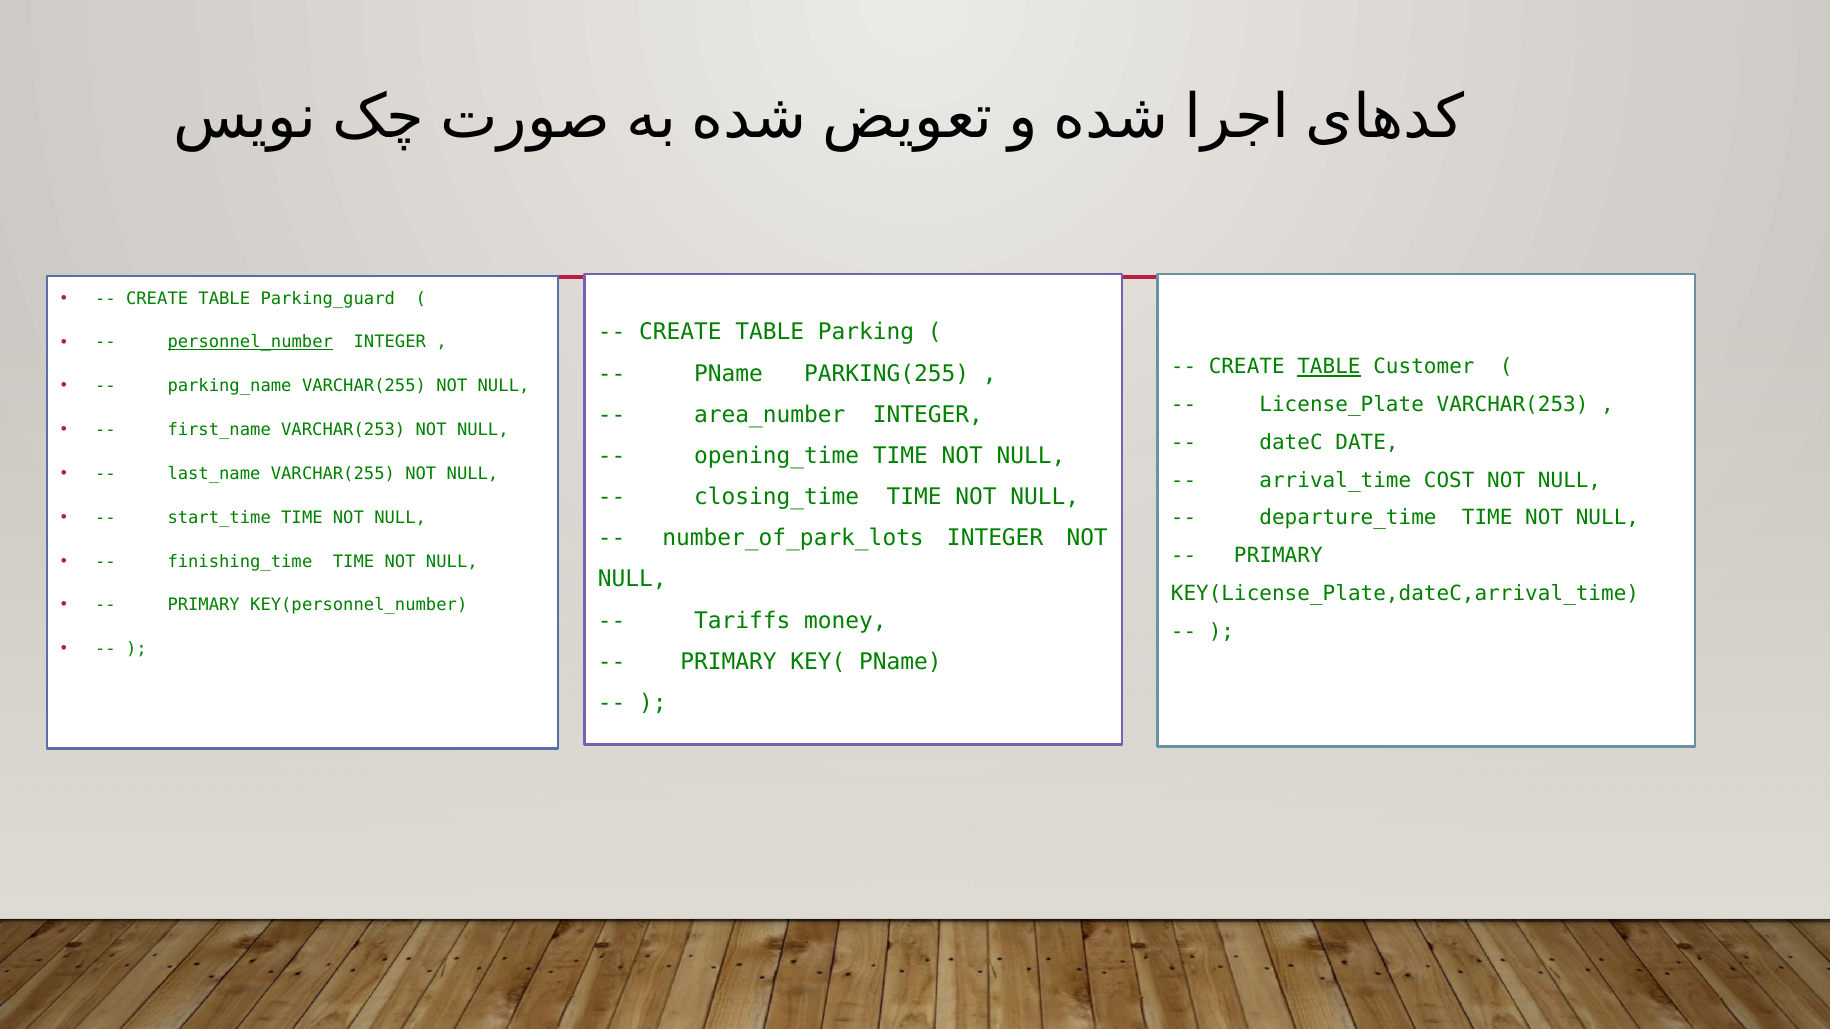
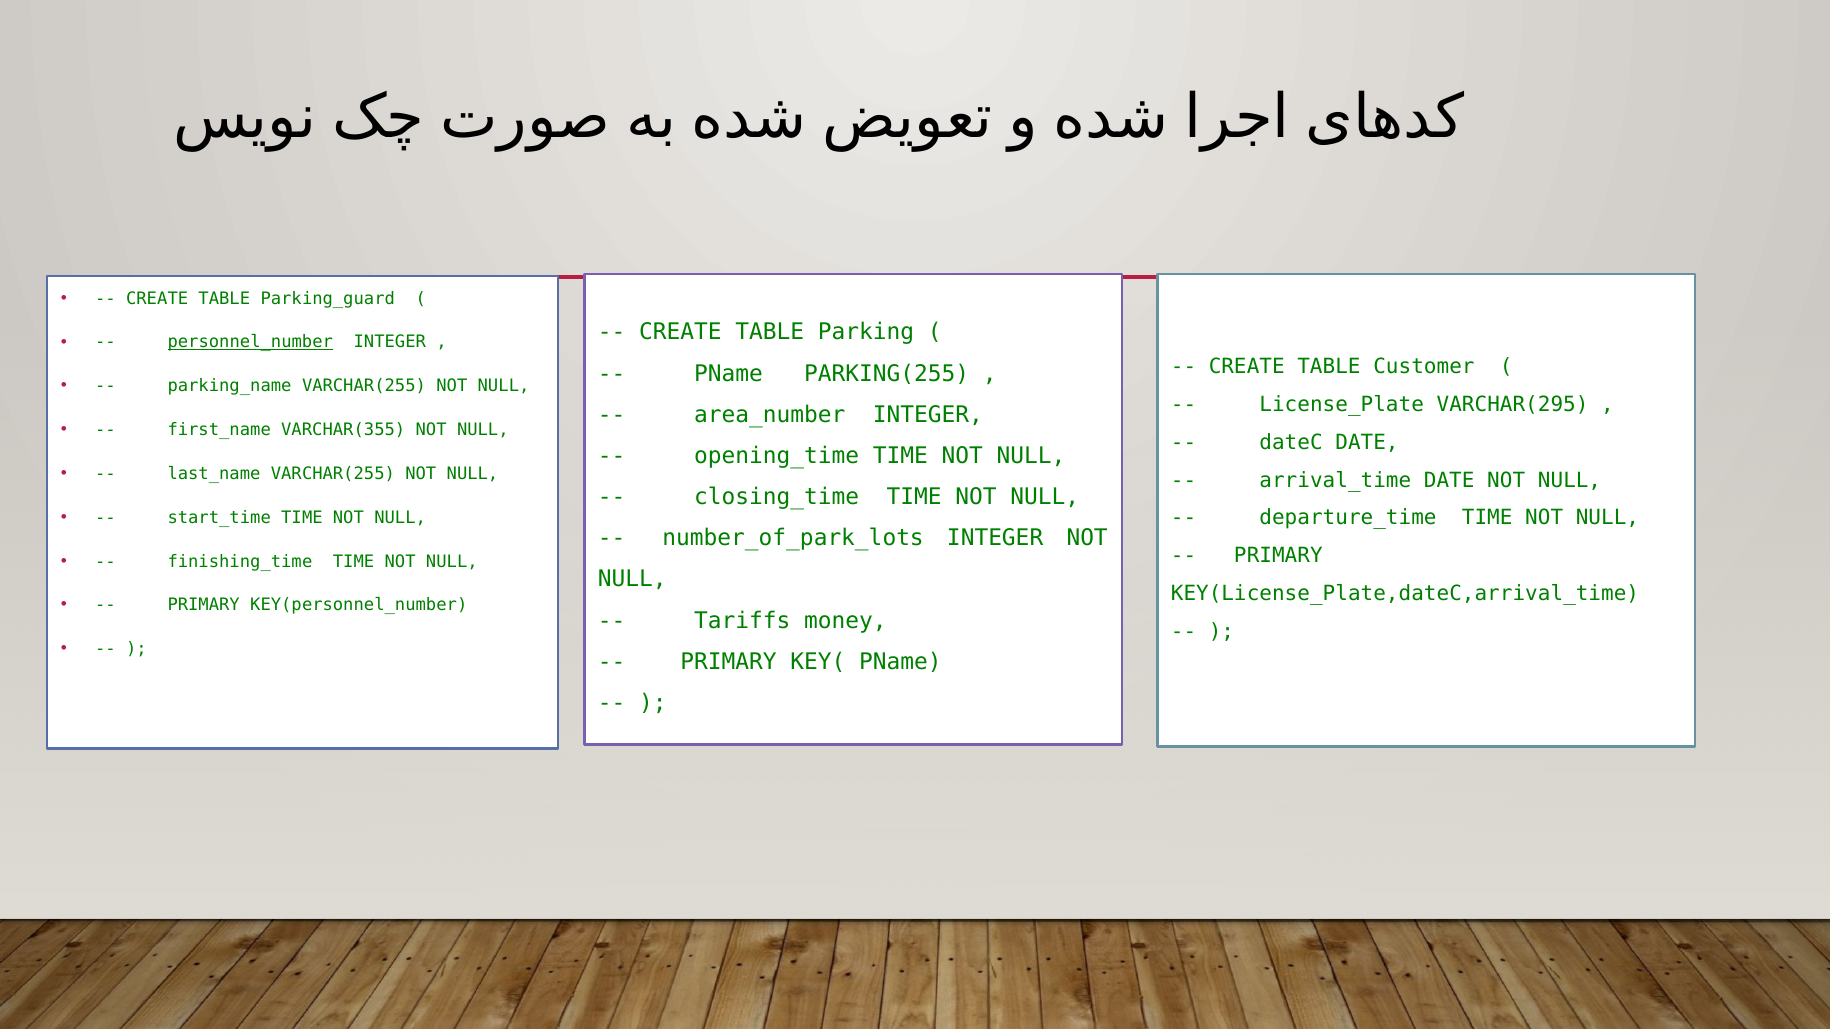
TABLE at (1329, 367) underline: present -> none
License_Plate VARCHAR(253: VARCHAR(253 -> VARCHAR(295
first_name VARCHAR(253: VARCHAR(253 -> VARCHAR(355
arrival_time COST: COST -> DATE
